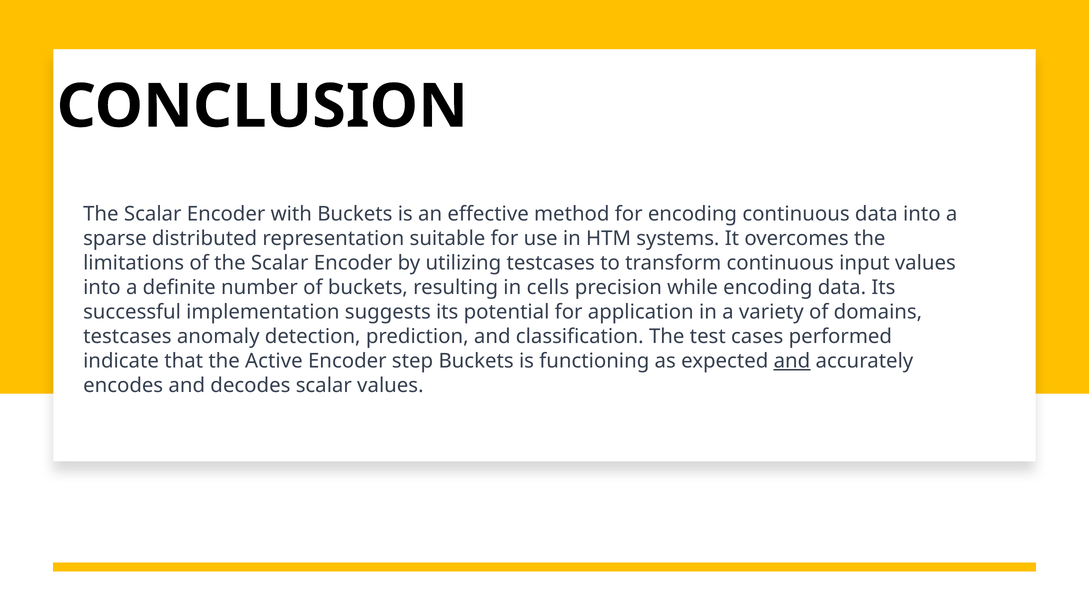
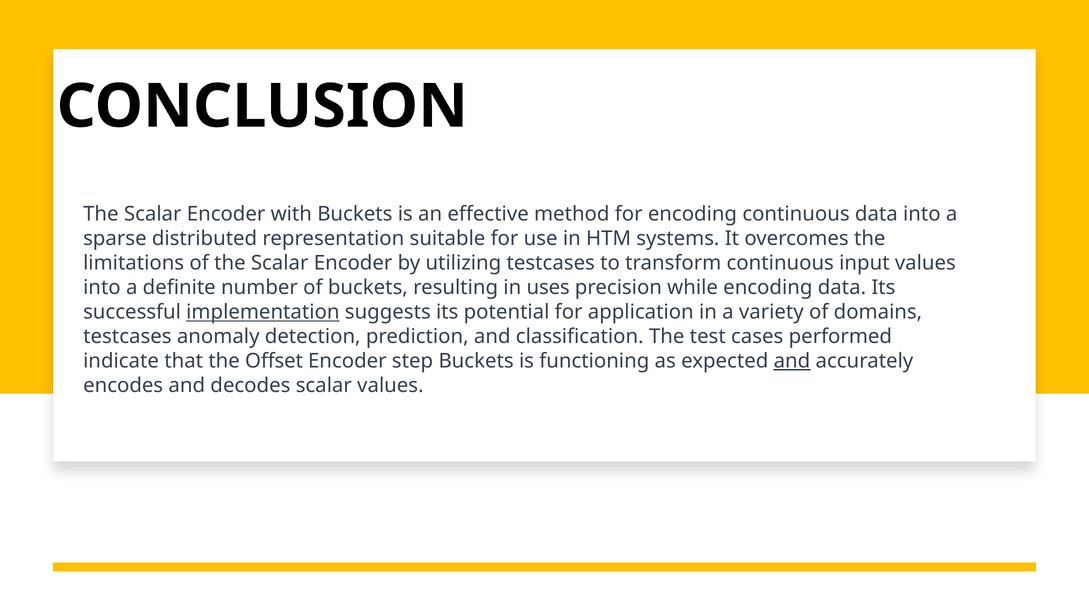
cells: cells -> uses
implementation underline: none -> present
Active: Active -> Offset
